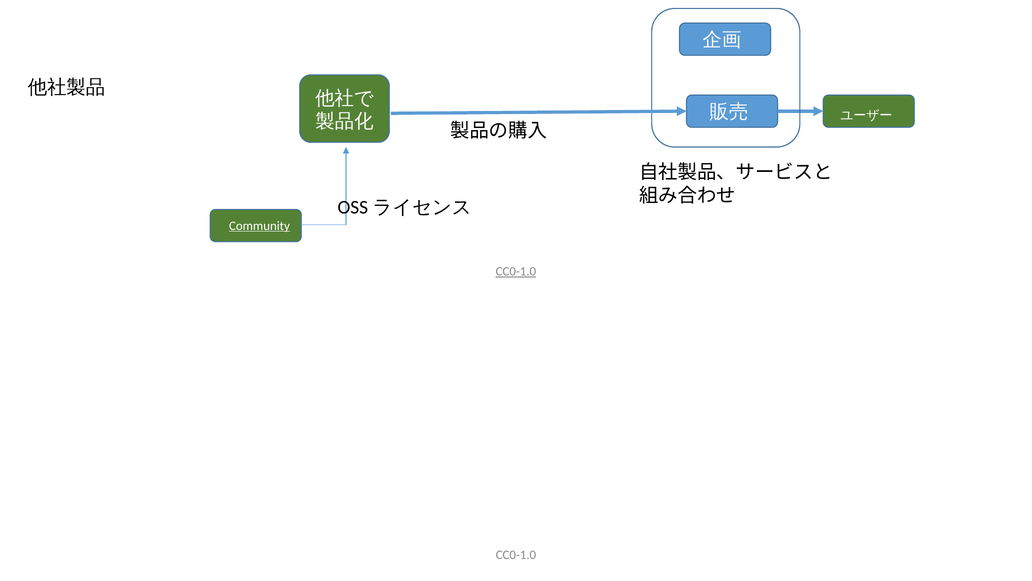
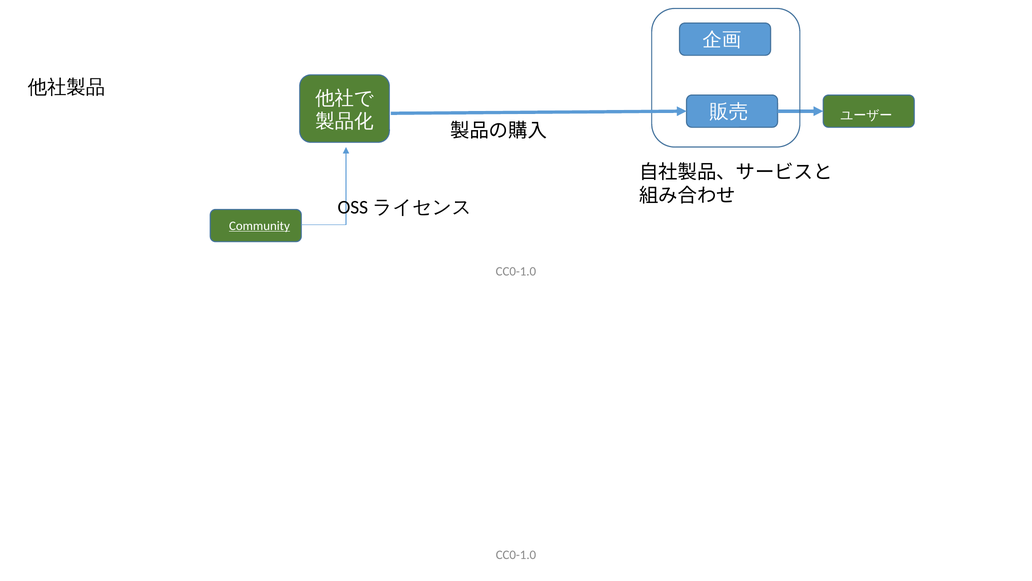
CC0-1.0 at (516, 271) underline: present -> none
